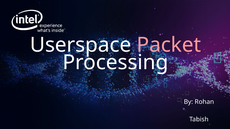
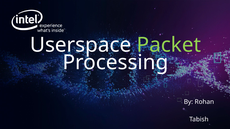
Packet colour: pink -> light green
